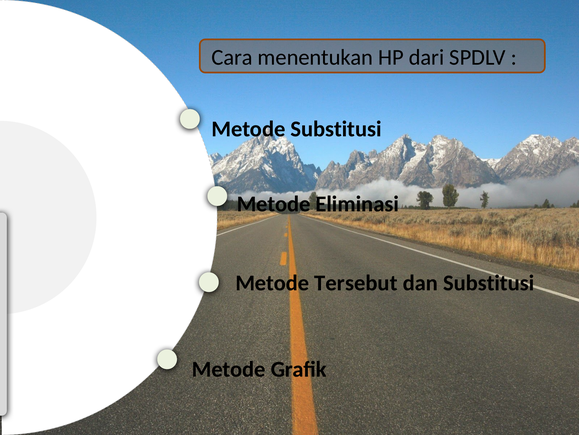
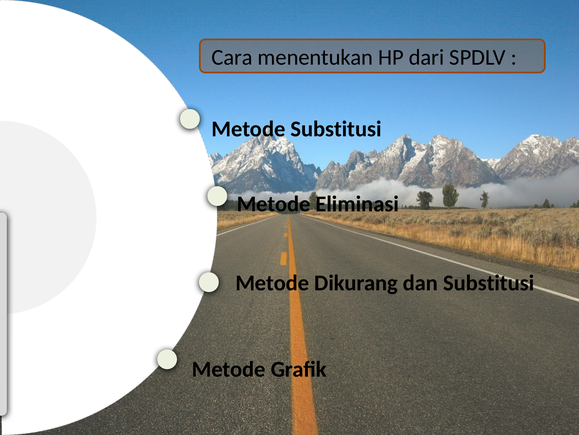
Tersebut: Tersebut -> Dikurang
